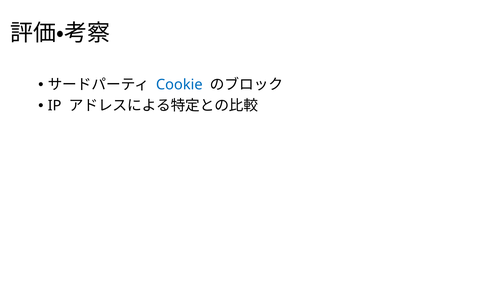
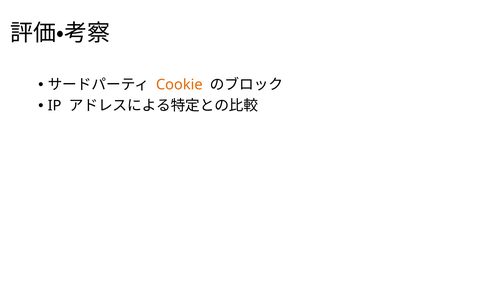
Cookie colour: blue -> orange
